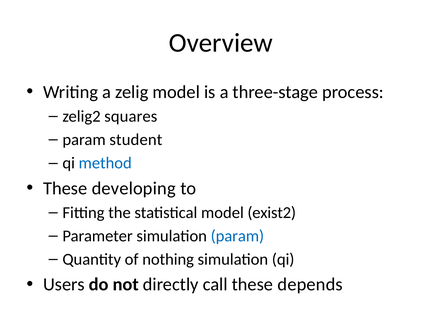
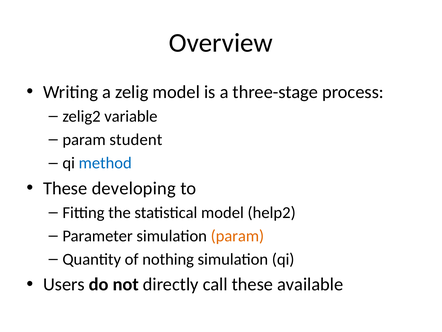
squares: squares -> variable
exist2: exist2 -> help2
param at (237, 236) colour: blue -> orange
depends: depends -> available
